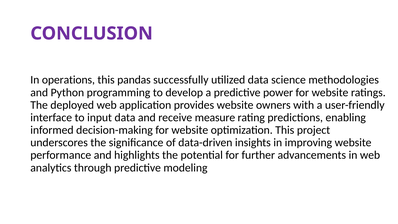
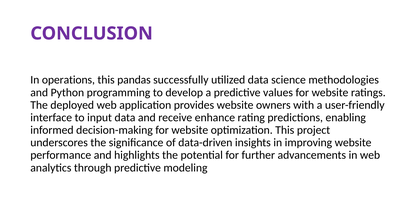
power: power -> values
measure: measure -> enhance
